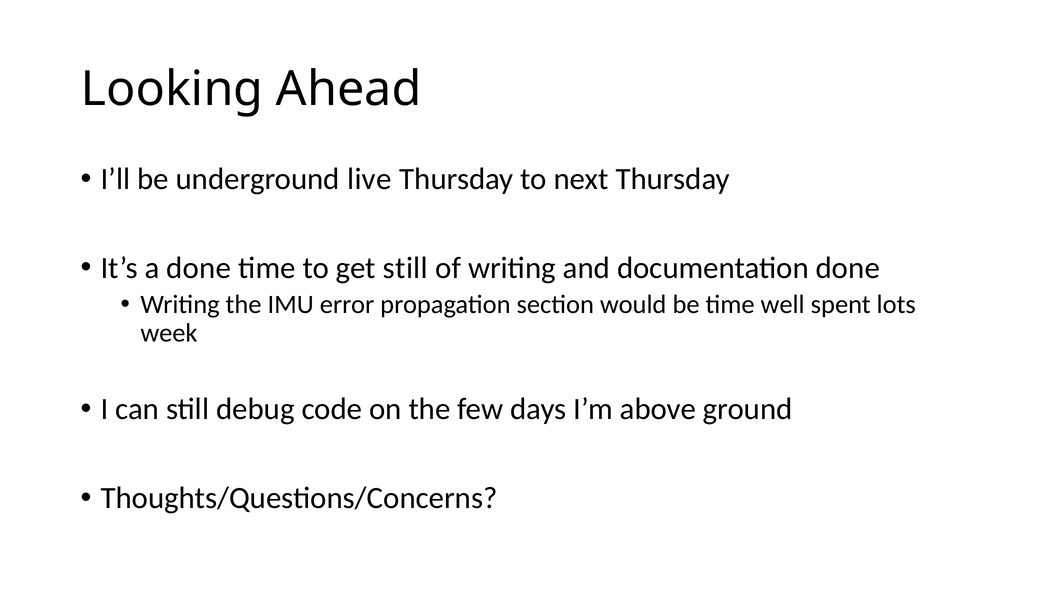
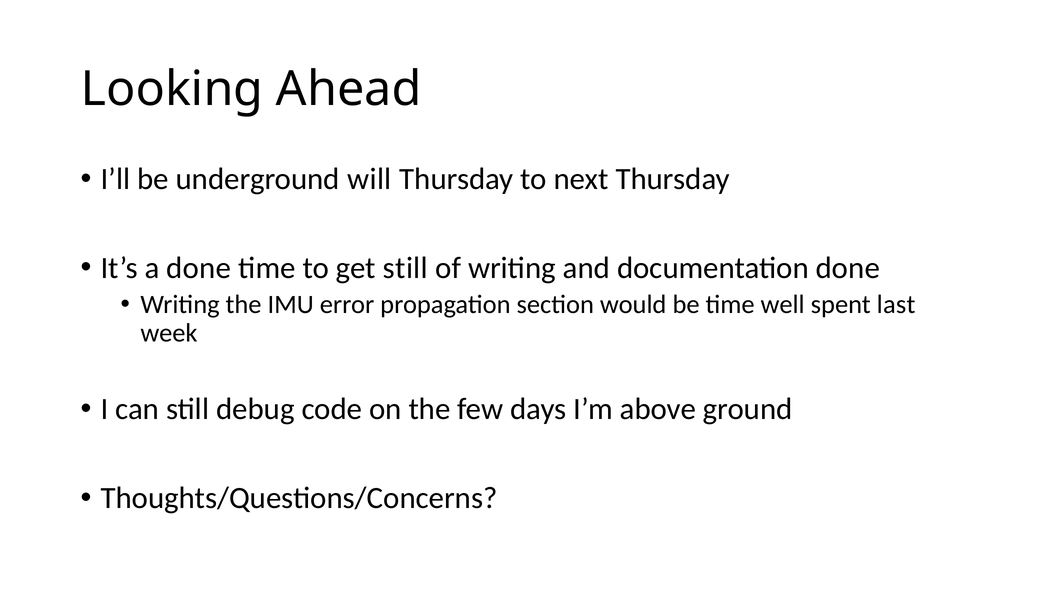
live: live -> will
lots: lots -> last
